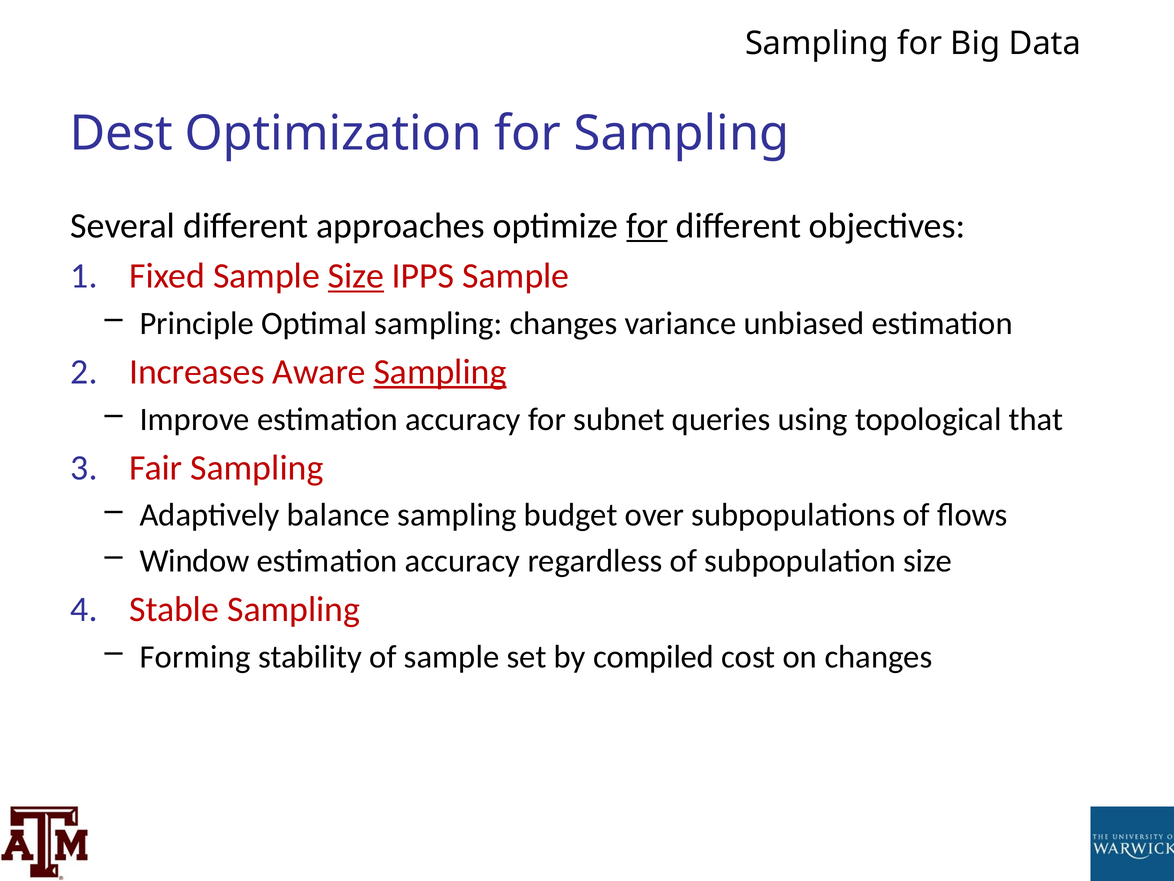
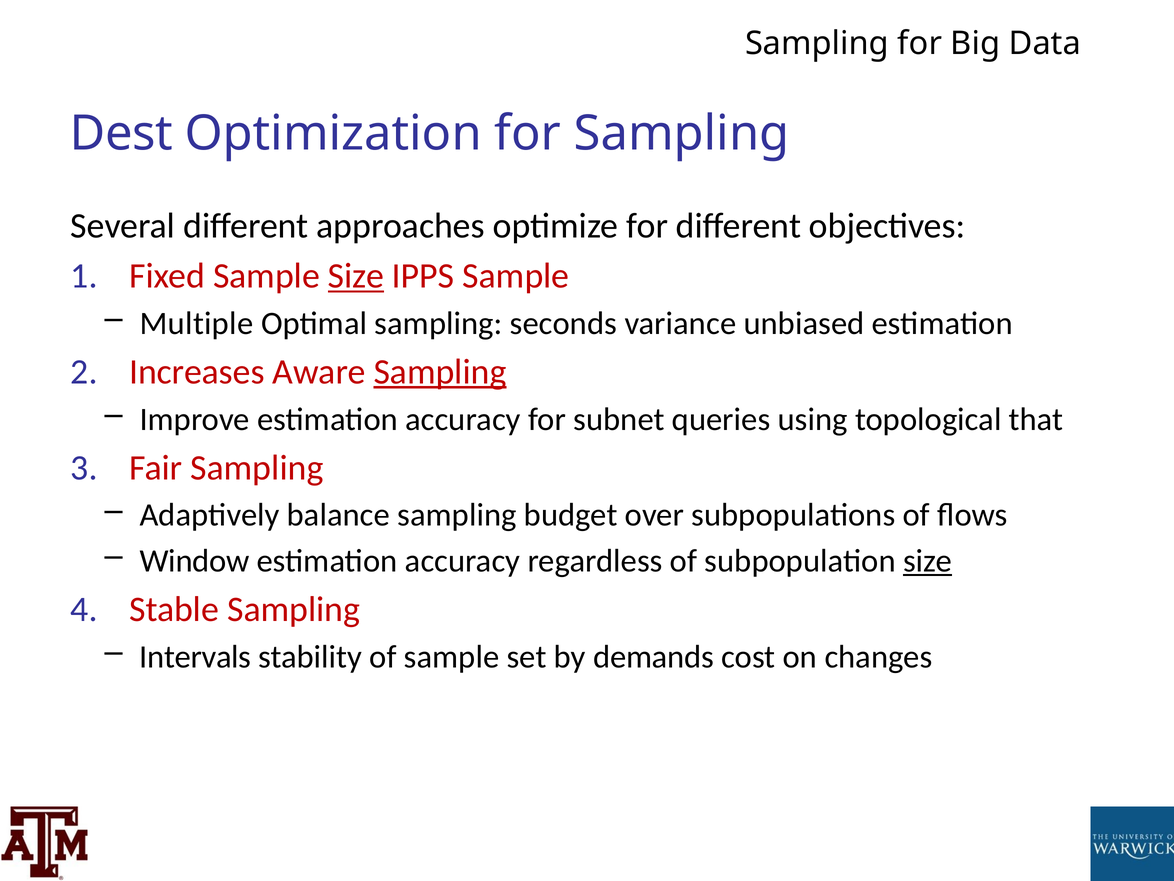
for at (647, 226) underline: present -> none
Principle: Principle -> Multiple
sampling changes: changes -> seconds
size at (928, 561) underline: none -> present
Forming: Forming -> Intervals
compiled: compiled -> demands
